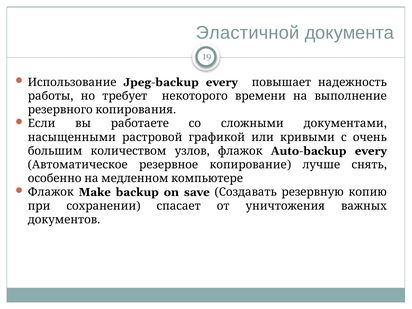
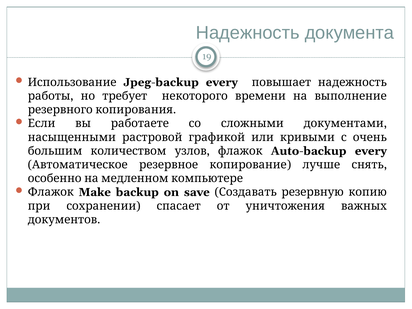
Эластичной at (248, 33): Эластичной -> Надежность
